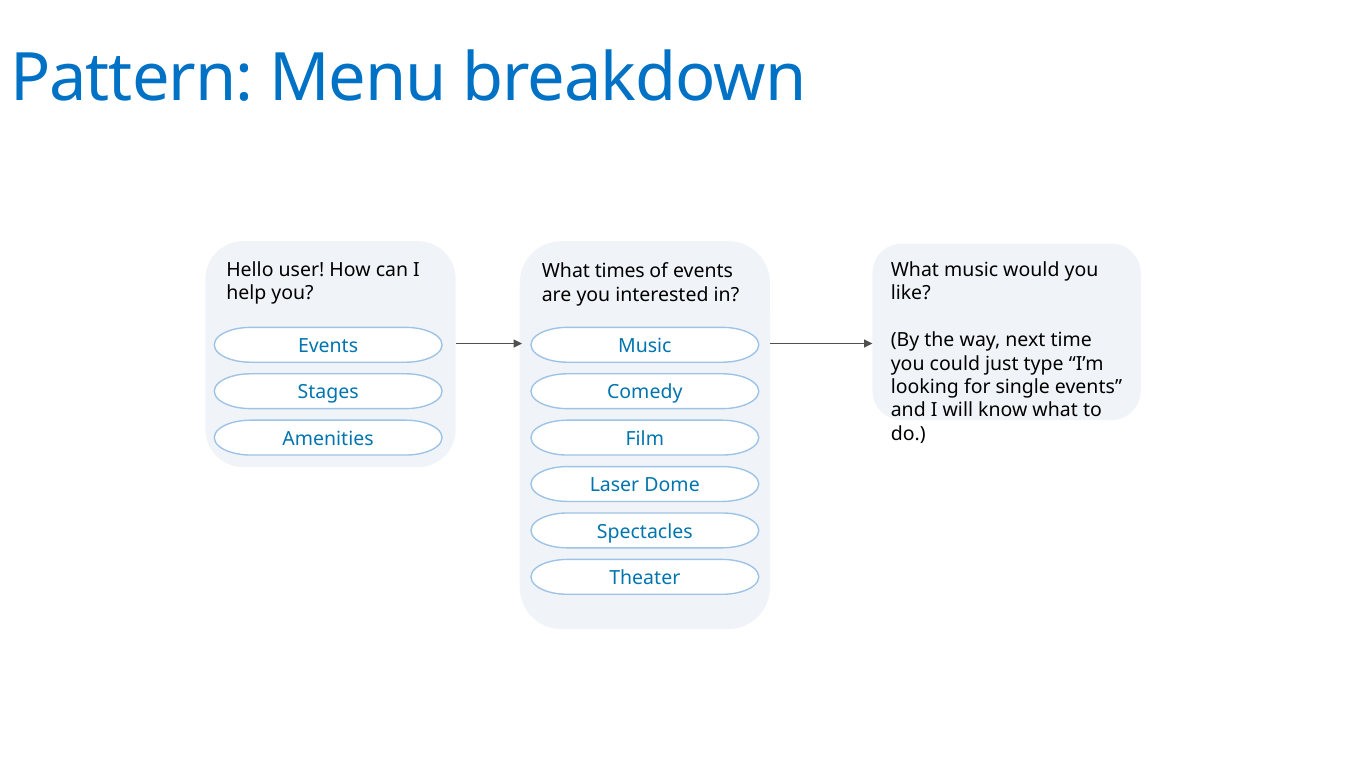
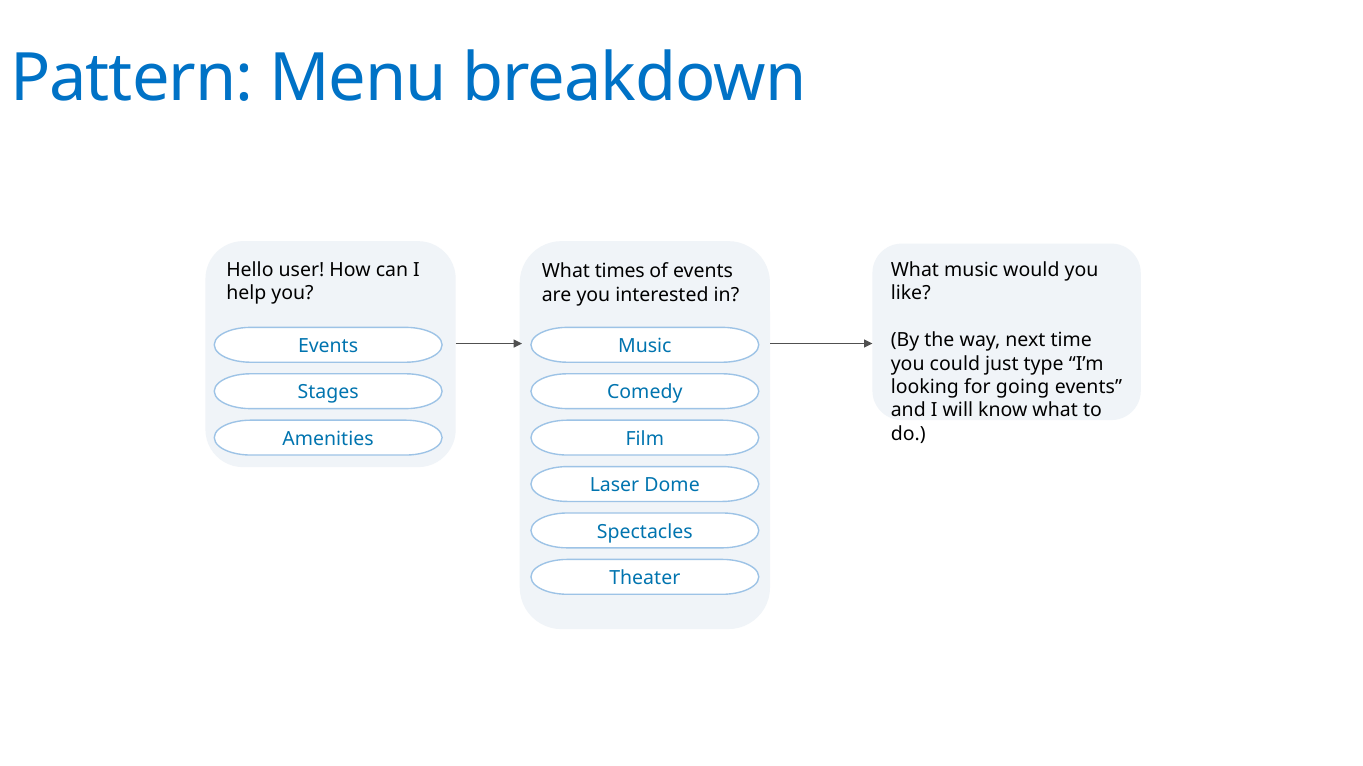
single: single -> going
